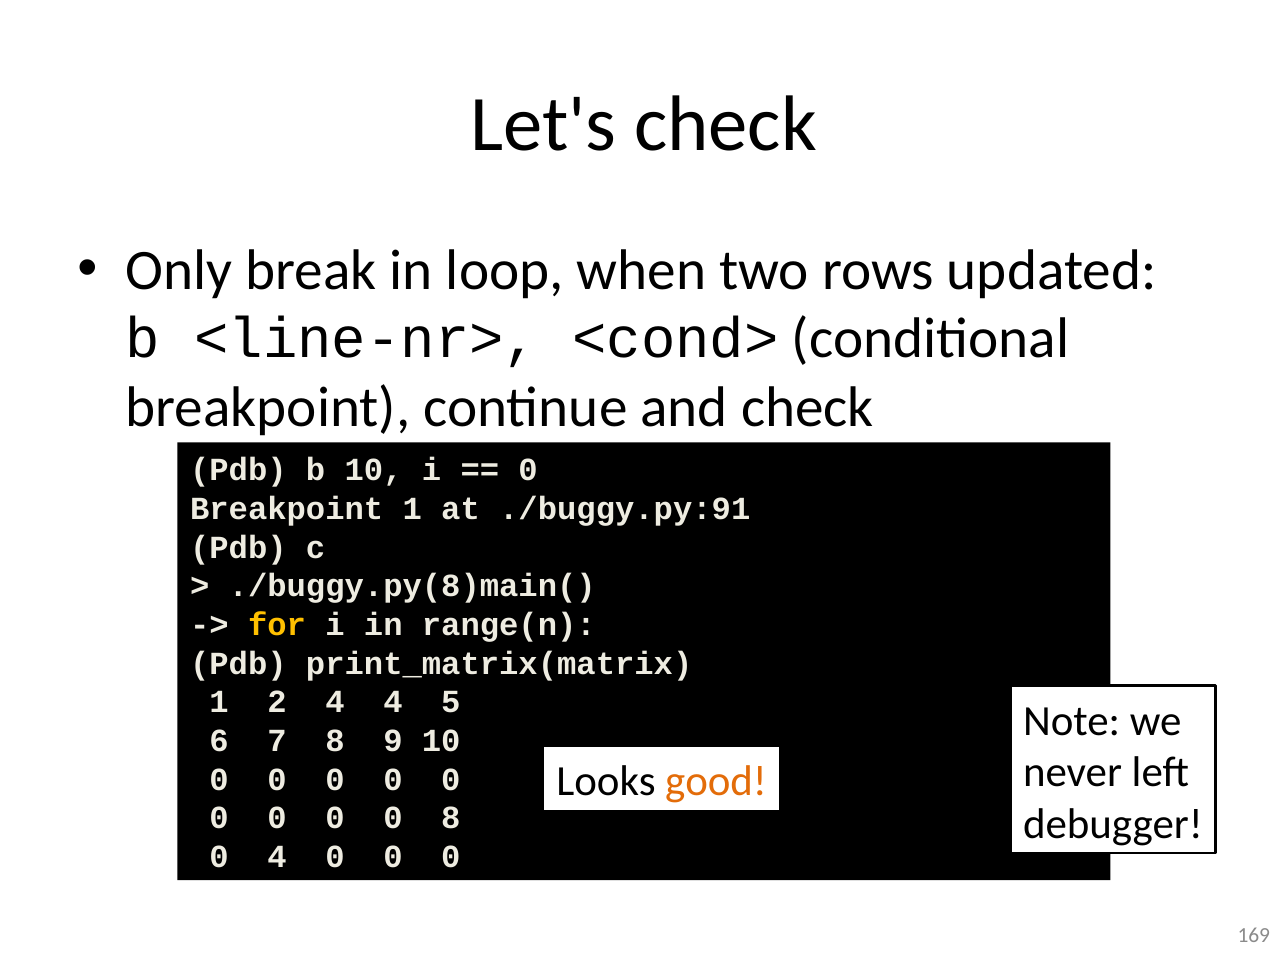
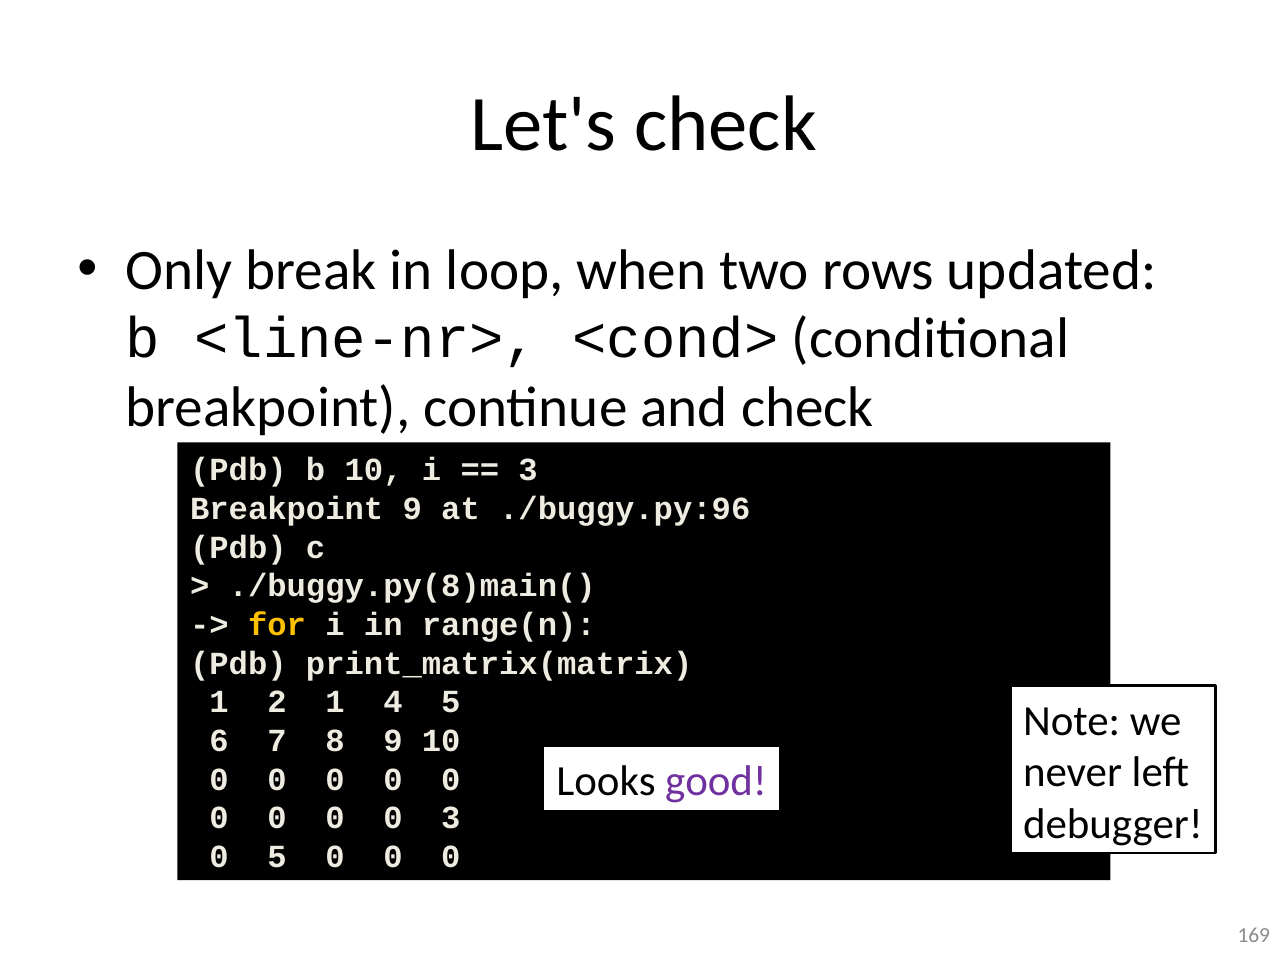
0 at (528, 470): 0 -> 3
Breakpoint 1: 1 -> 9
./buggy.py:91: ./buggy.py:91 -> ./buggy.py:96
2 4: 4 -> 1
good colour: orange -> purple
0 8: 8 -> 3
0 4: 4 -> 5
